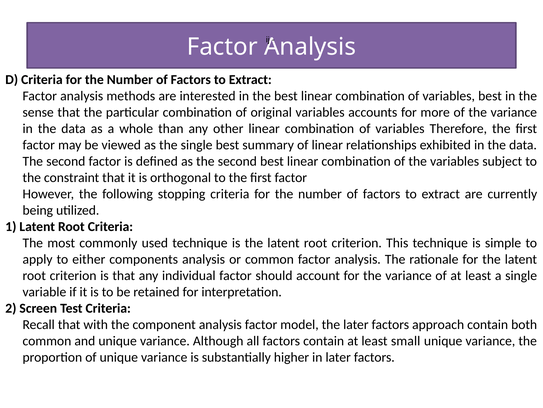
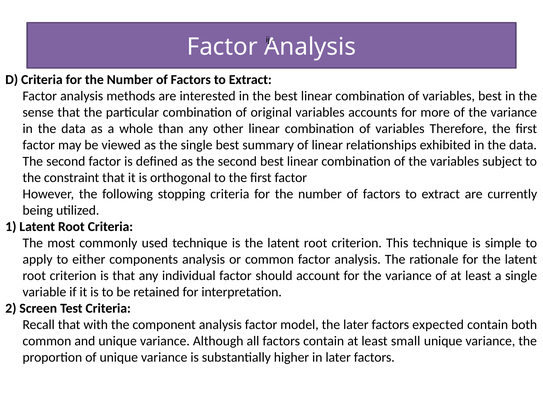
approach: approach -> expected
